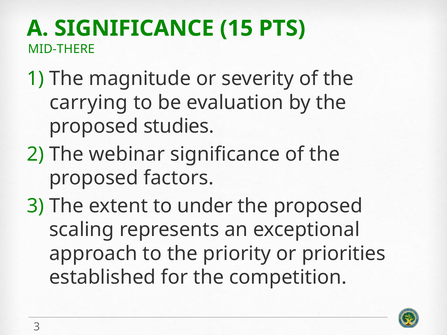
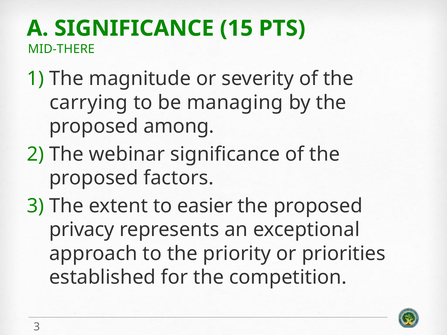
evaluation: evaluation -> managing
studies: studies -> among
under: under -> easier
scaling: scaling -> privacy
